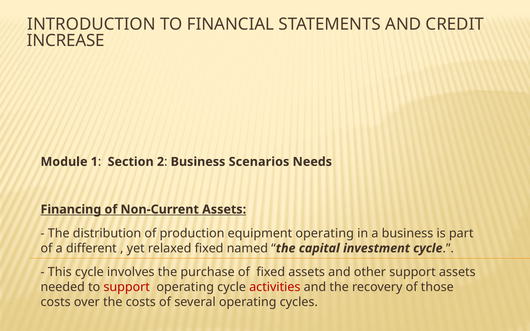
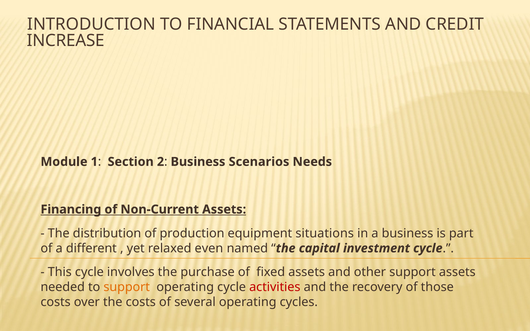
equipment operating: operating -> situations
relaxed fixed: fixed -> even
support at (127, 287) colour: red -> orange
